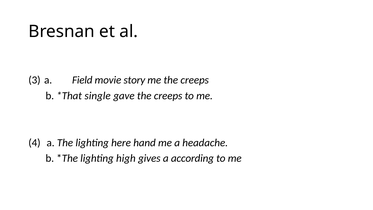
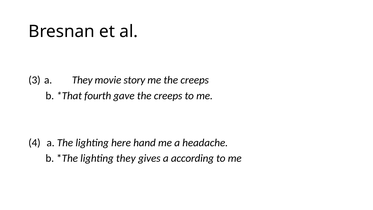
a Field: Field -> They
single: single -> fourth
lighting high: high -> they
